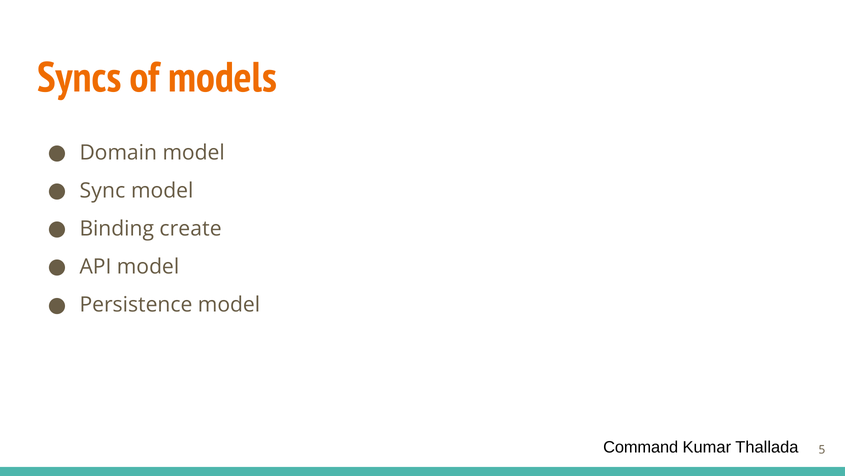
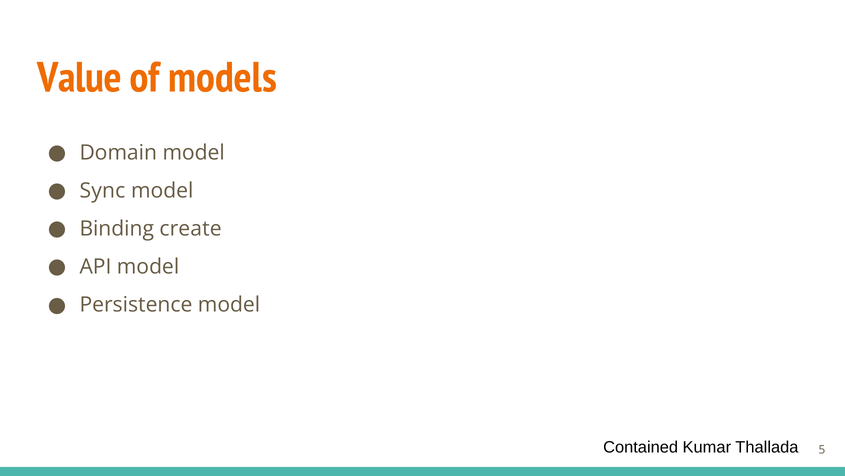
Syncs: Syncs -> Value
Command: Command -> Contained
